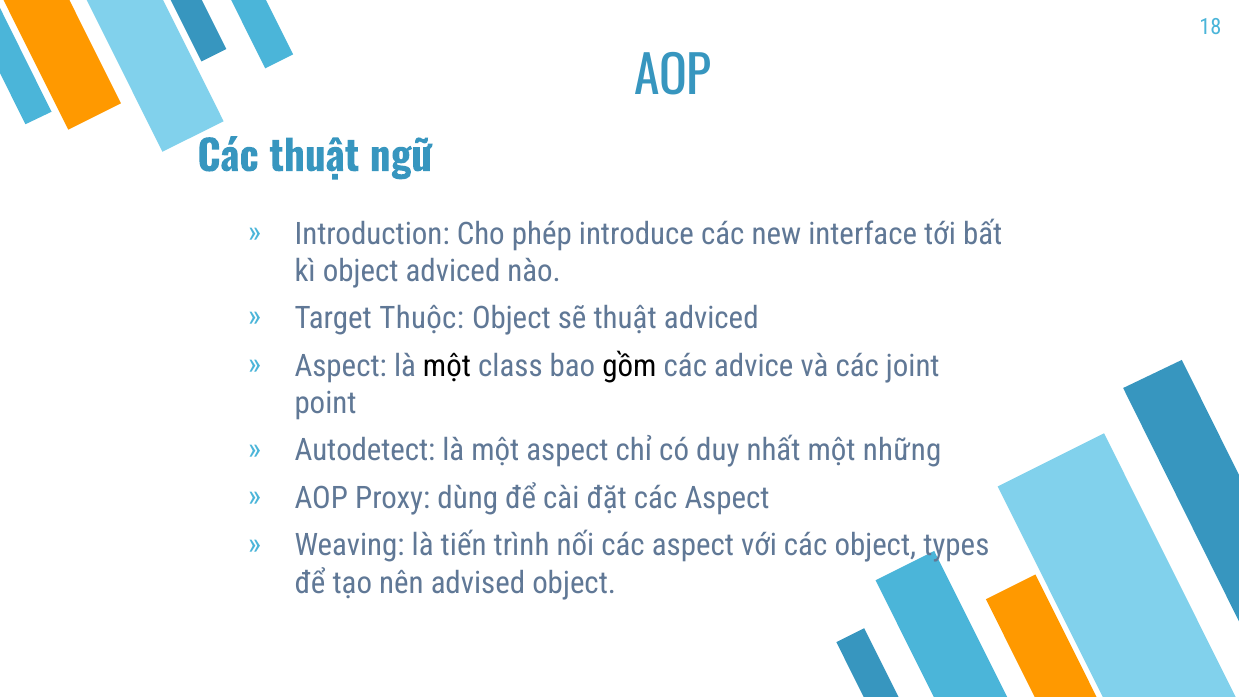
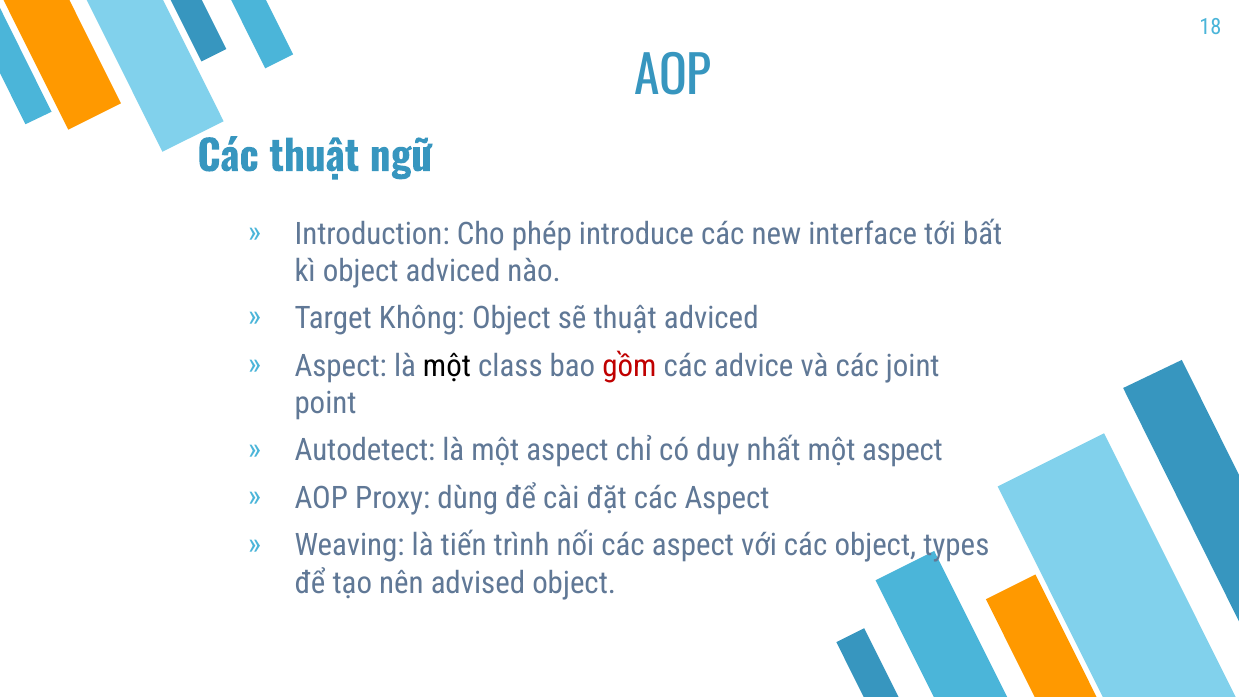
Thuộc: Thuộc -> Không
gồm colour: black -> red
nhất một những: những -> aspect
